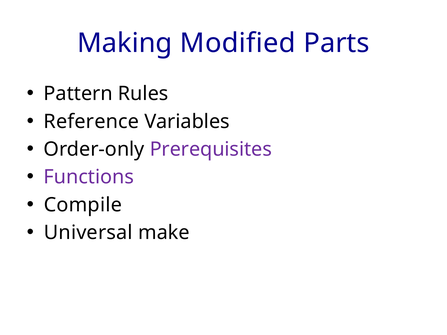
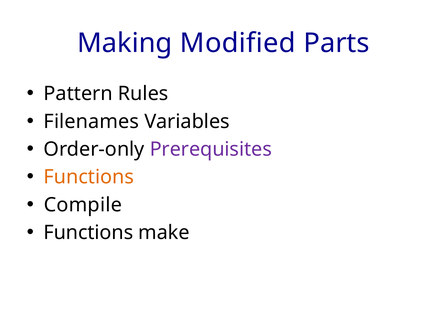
Reference: Reference -> Filenames
Functions at (89, 177) colour: purple -> orange
Universal at (88, 233): Universal -> Functions
